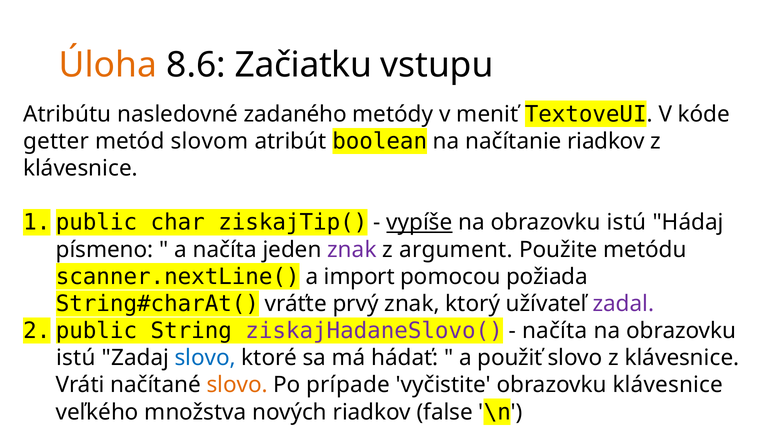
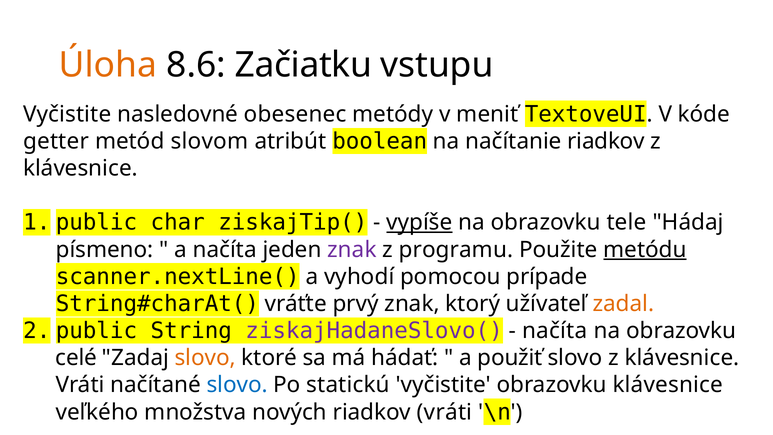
Atribútu at (67, 114): Atribútu -> Vyčistite
zadaného: zadaného -> obesenec
istú at (627, 222): istú -> tele
argument: argument -> programu
metódu underline: none -> present
import: import -> vyhodí
požiada: požiada -> prípade
zadal colour: purple -> orange
istú at (76, 358): istú -> celé
slovo at (205, 358) colour: blue -> orange
slovo at (237, 385) colour: orange -> blue
prípade: prípade -> statickú
riadkov false: false -> vráti
